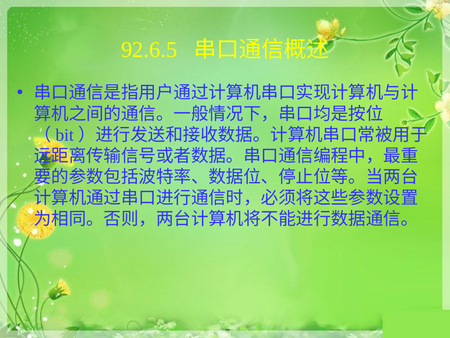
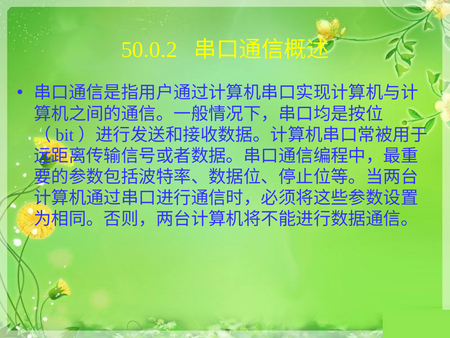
92.6.5: 92.6.5 -> 50.0.2
